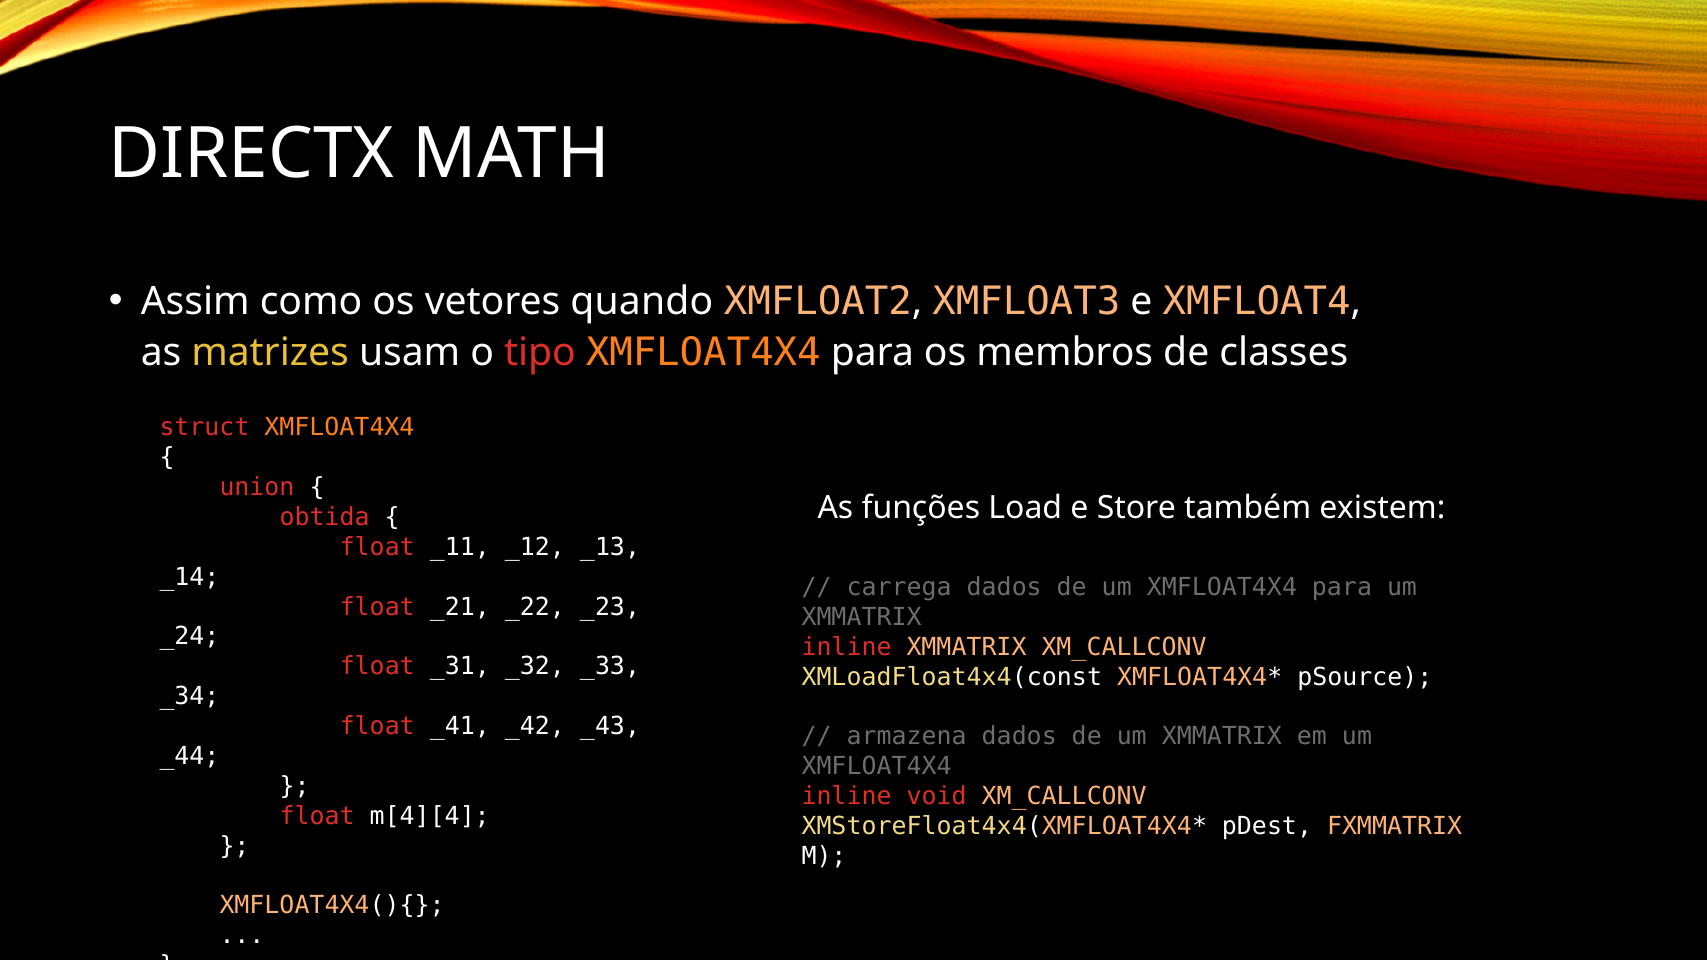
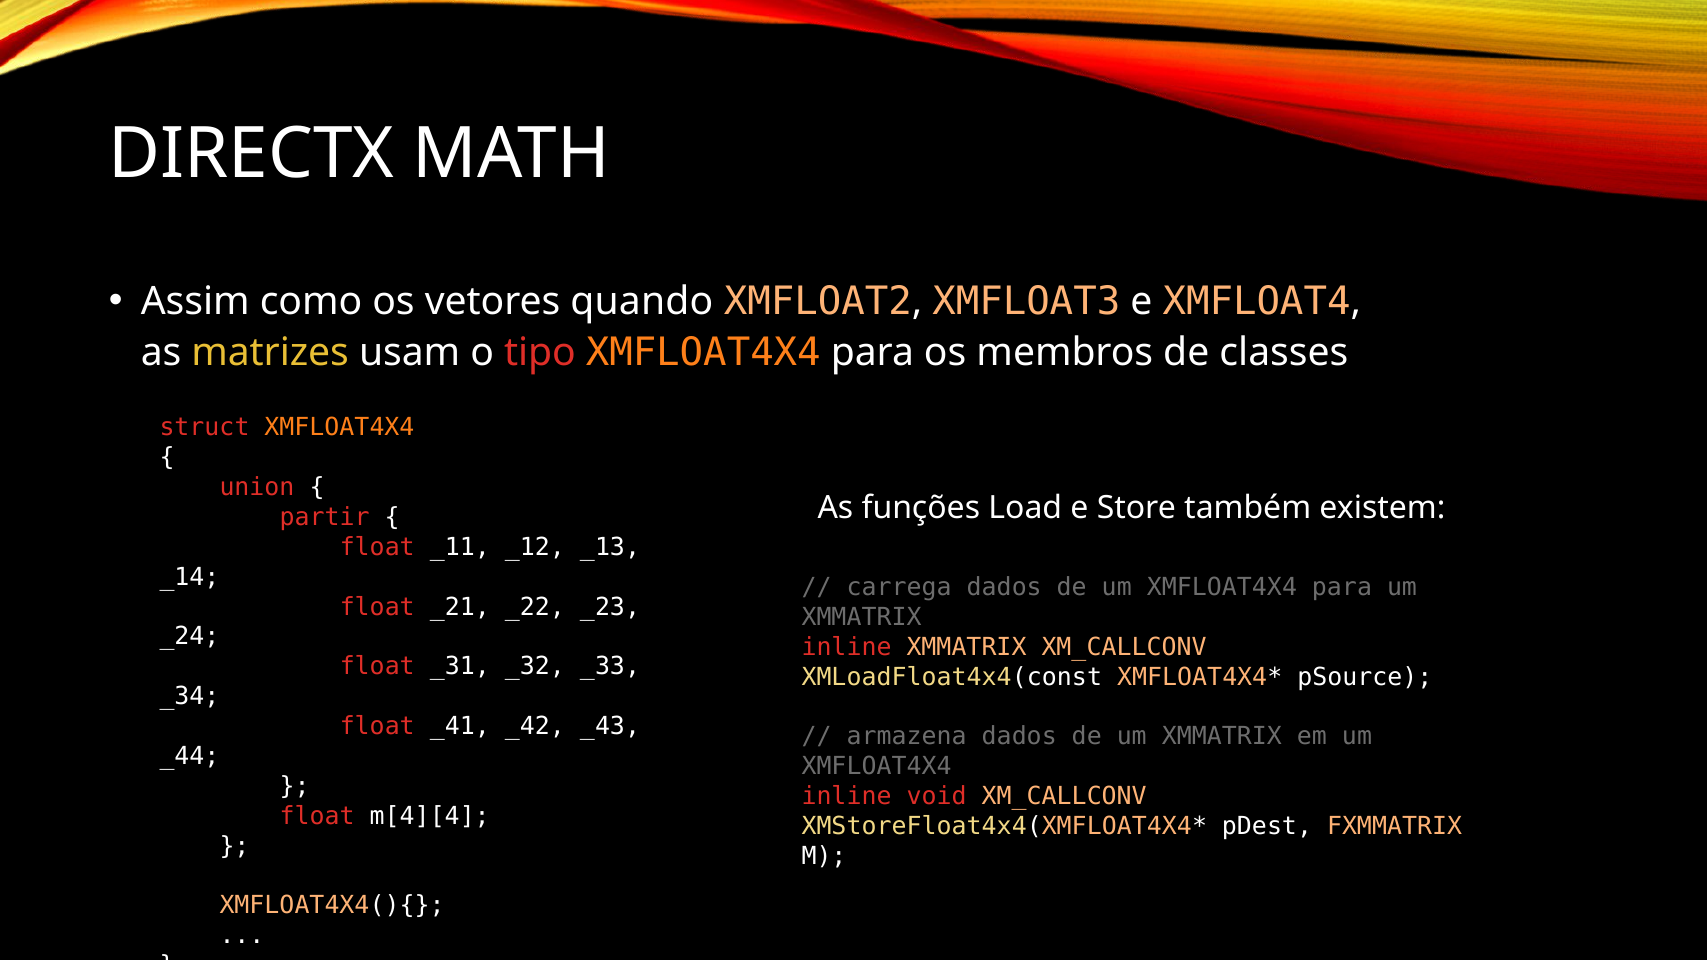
obtida: obtida -> partir
